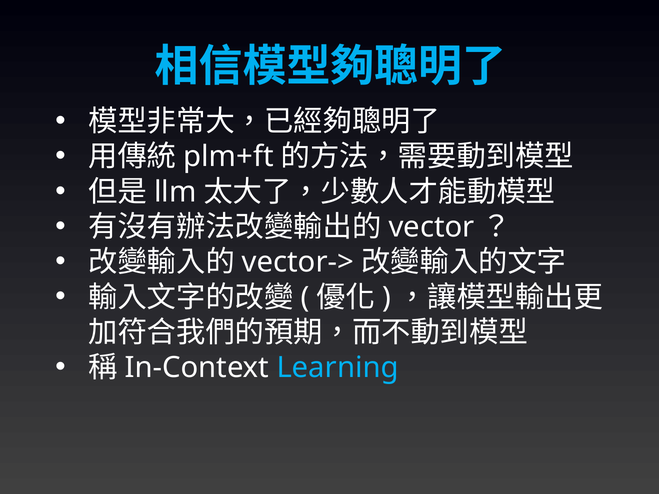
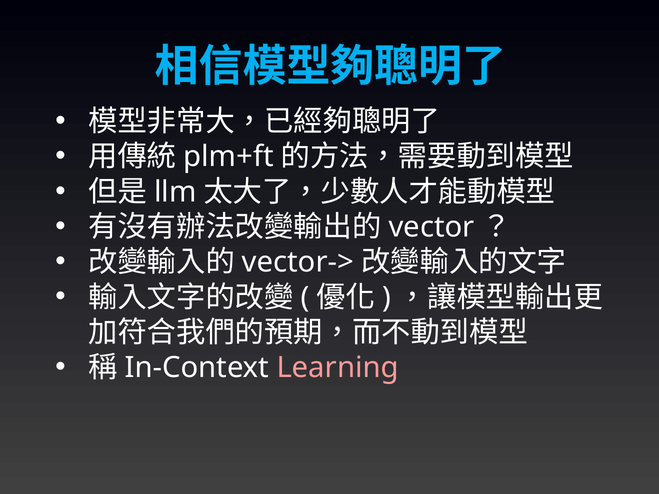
Learning colour: light blue -> pink
